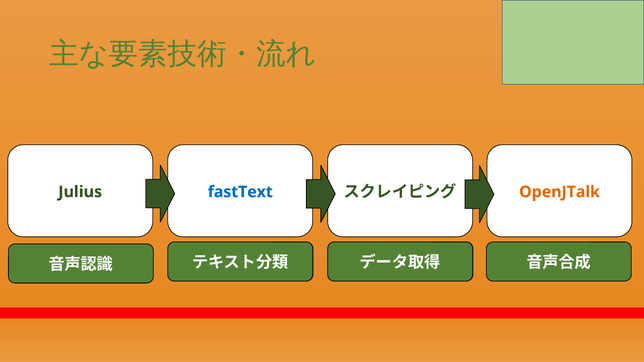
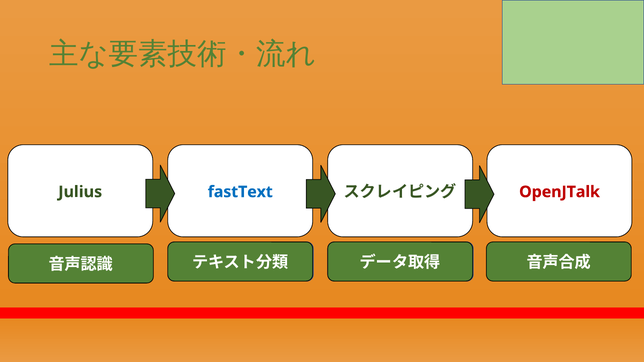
OpenJTalk colour: orange -> red
